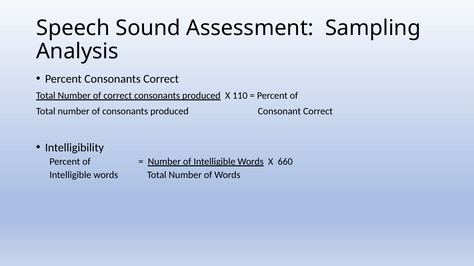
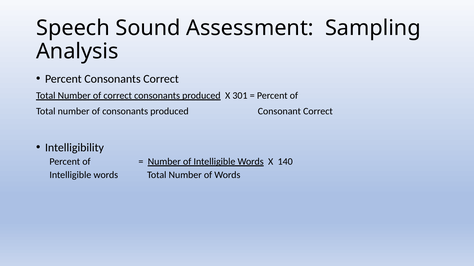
110: 110 -> 301
660: 660 -> 140
